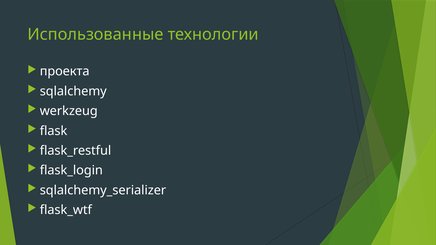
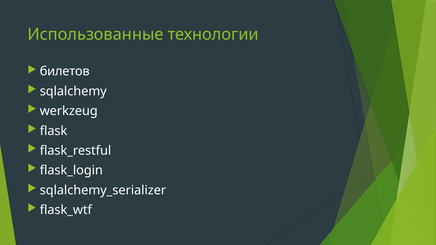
проекта: проекта -> билетов
